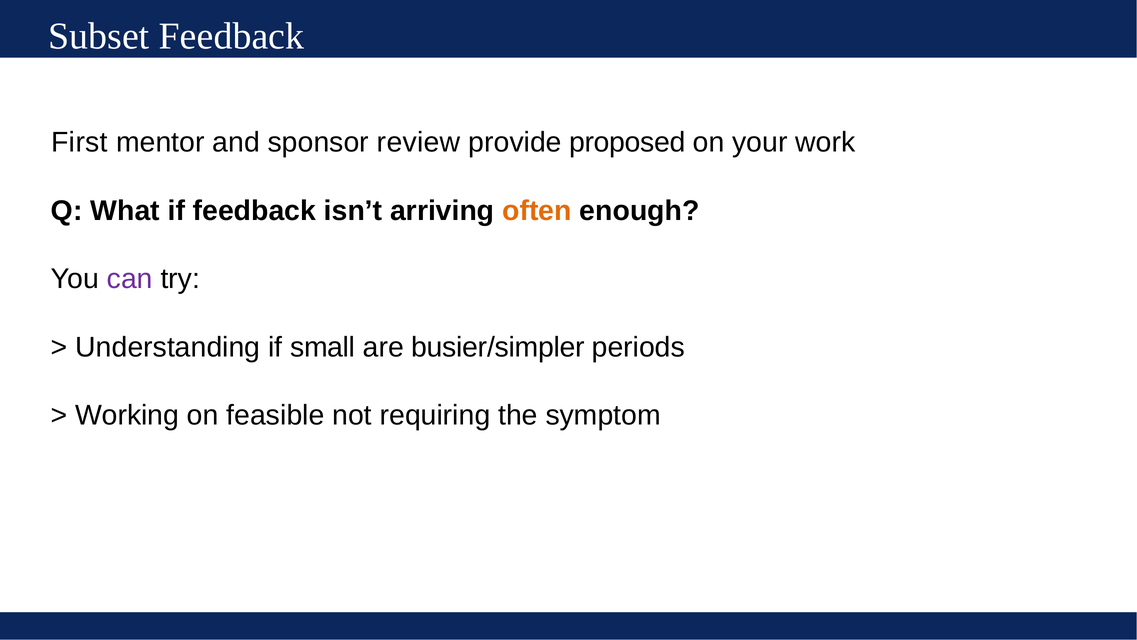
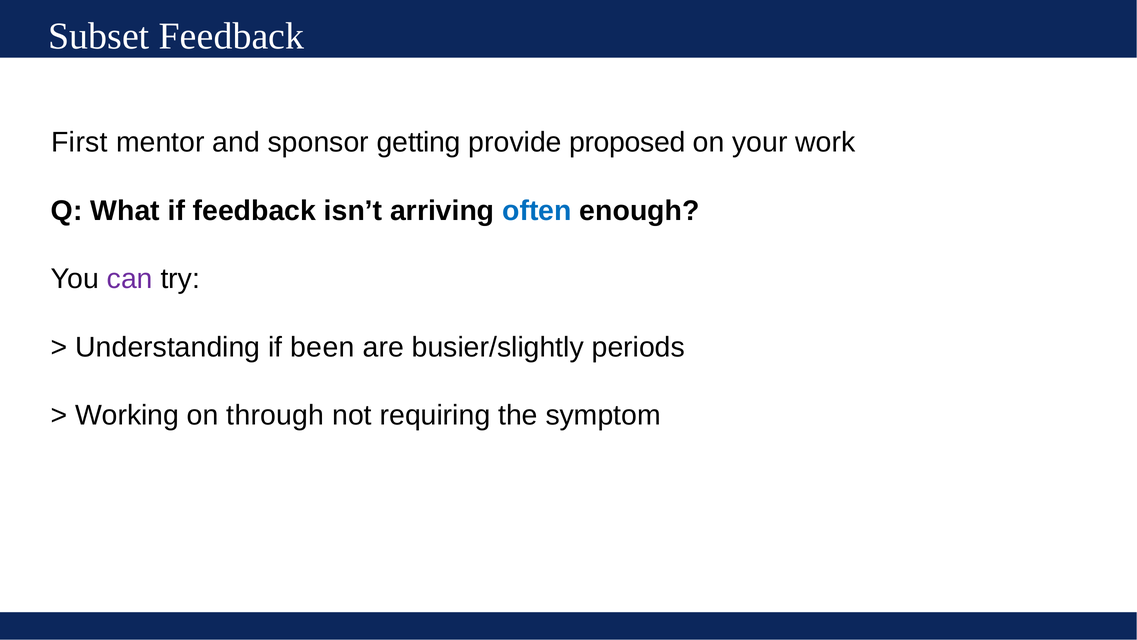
review: review -> getting
often colour: orange -> blue
small: small -> been
busier/simpler: busier/simpler -> busier/slightly
feasible: feasible -> through
